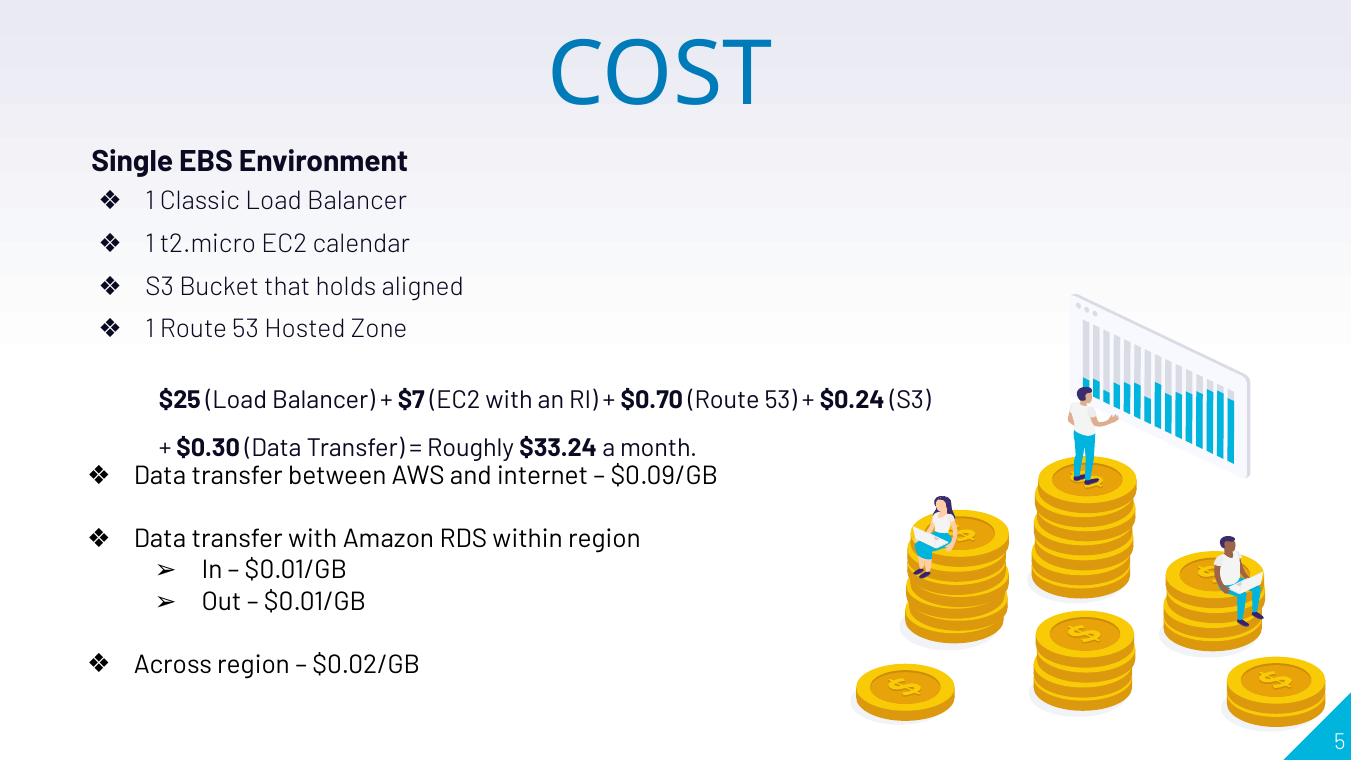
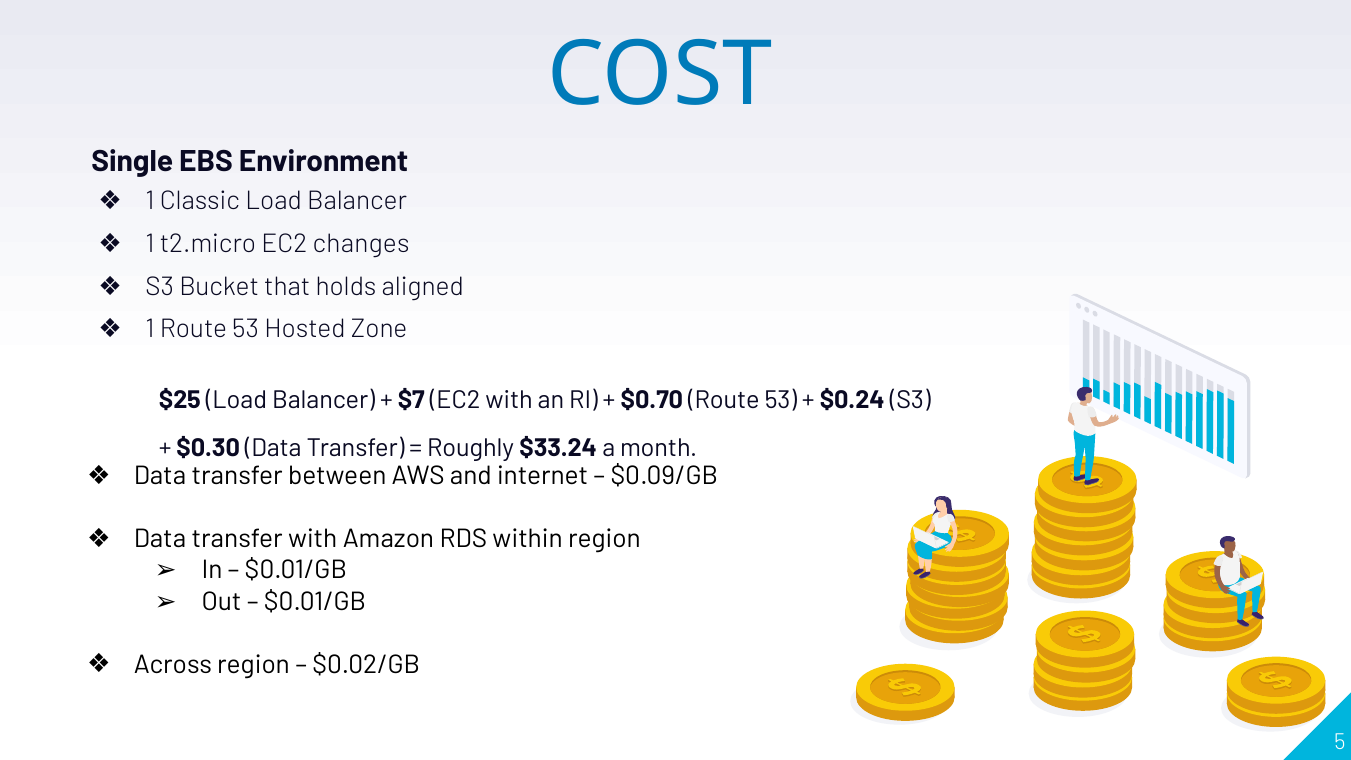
calendar: calendar -> changes
